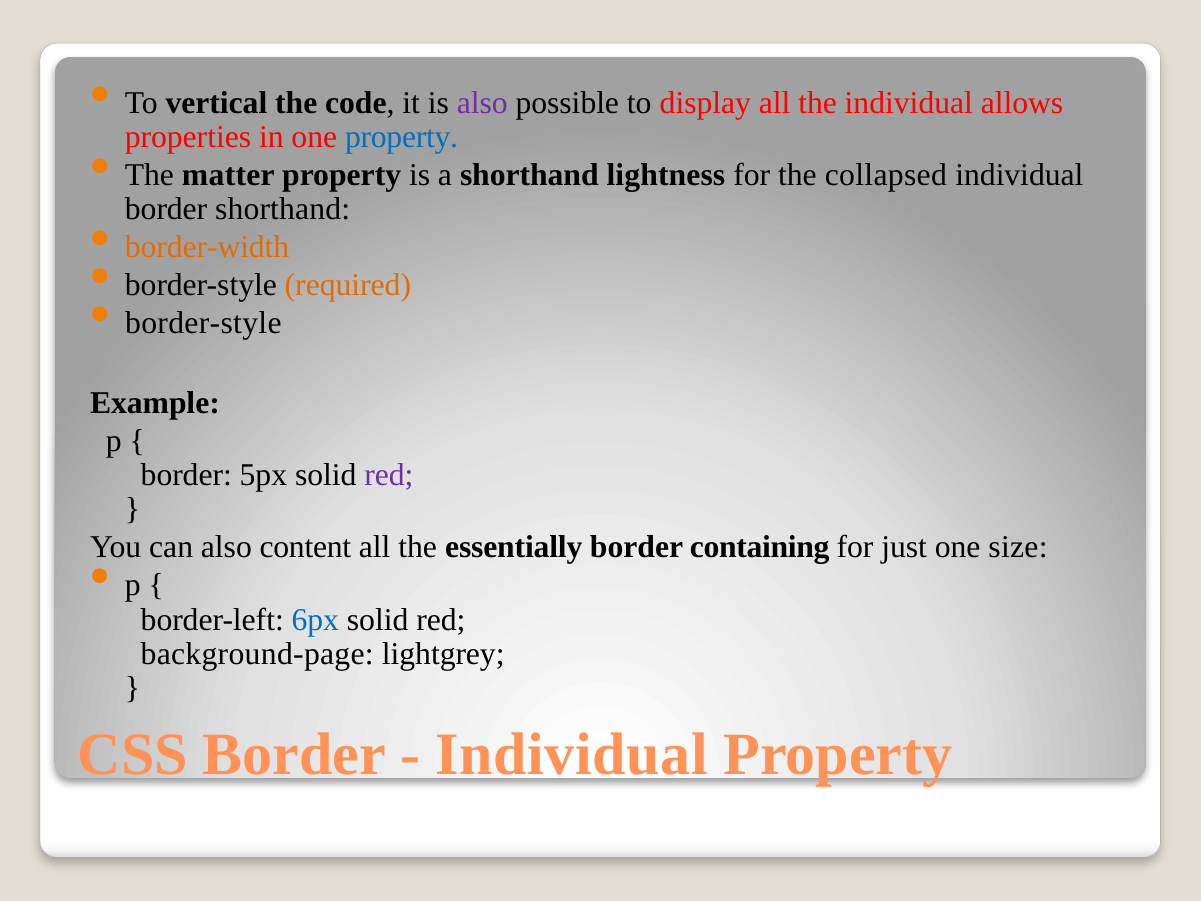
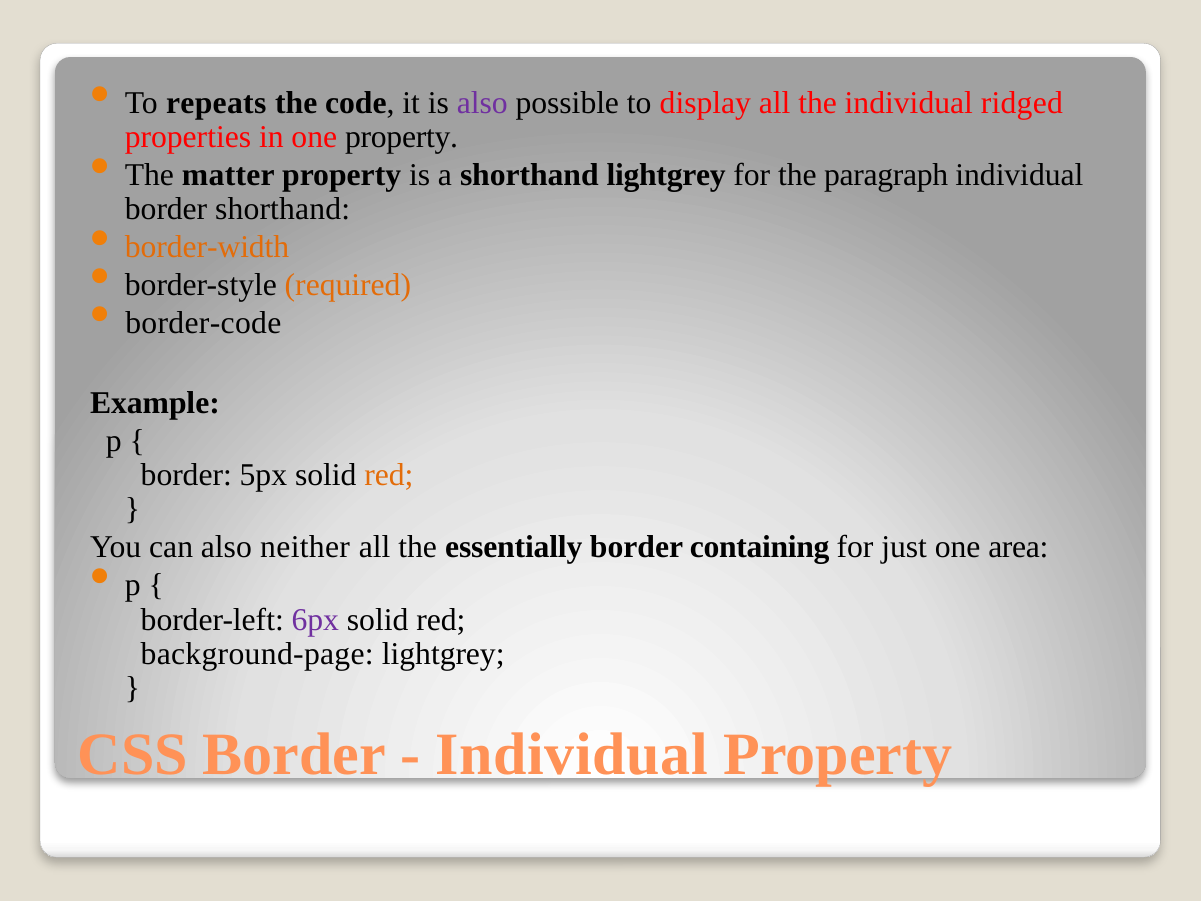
vertical: vertical -> repeats
allows: allows -> ridged
property at (402, 137) colour: blue -> black
shorthand lightness: lightness -> lightgrey
collapsed: collapsed -> paragraph
border-style at (203, 323): border-style -> border-code
red at (389, 475) colour: purple -> orange
content: content -> neither
size: size -> area
6px colour: blue -> purple
